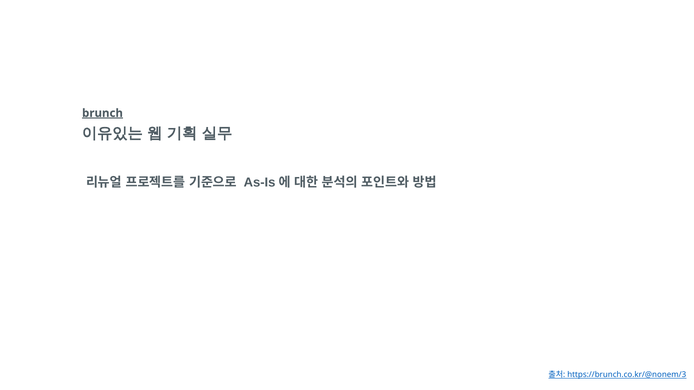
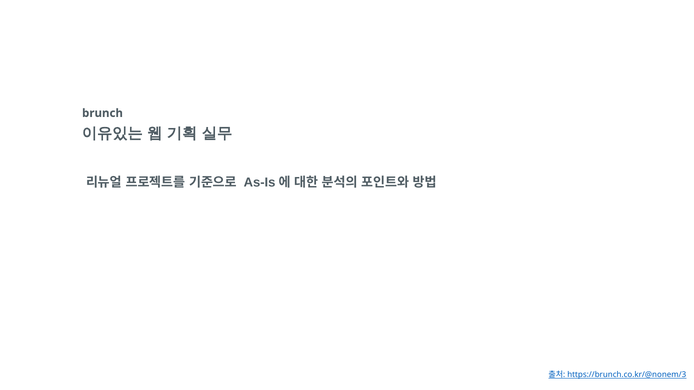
brunch underline: present -> none
